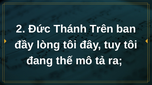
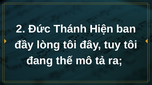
Trên: Trên -> Hiện
